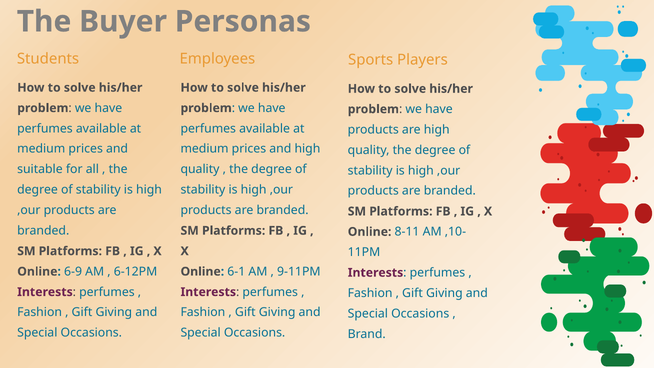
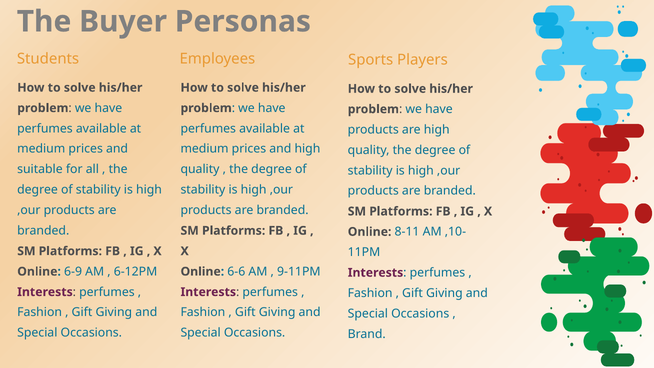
6-1: 6-1 -> 6-6
